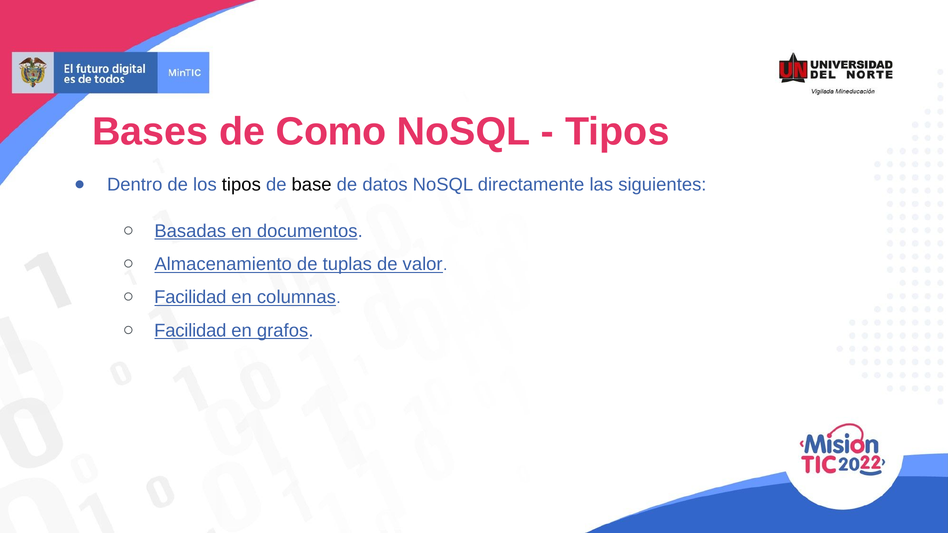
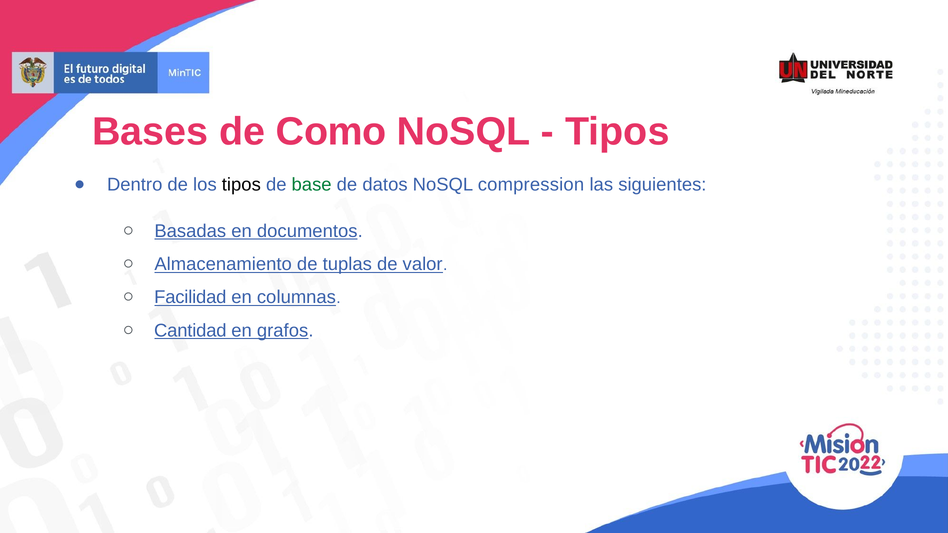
base colour: black -> green
directamente: directamente -> compression
Facilidad at (190, 331): Facilidad -> Cantidad
